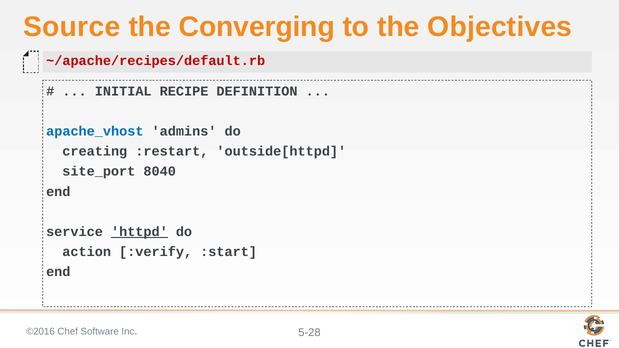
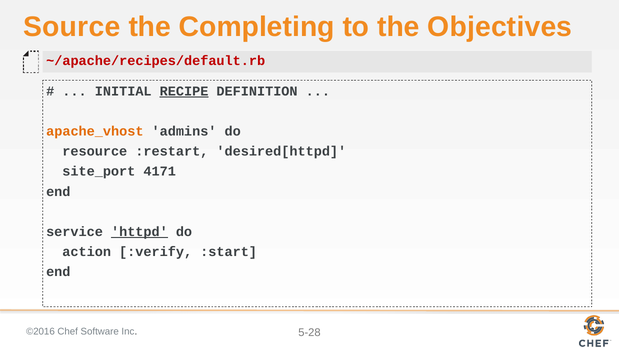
Converging: Converging -> Completing
RECIPE underline: none -> present
apache_vhost colour: blue -> orange
creating: creating -> resource
outside[httpd: outside[httpd -> desired[httpd
8040: 8040 -> 4171
